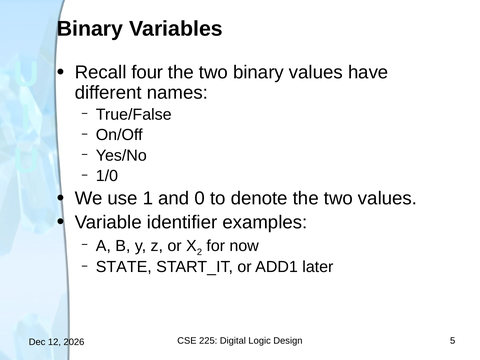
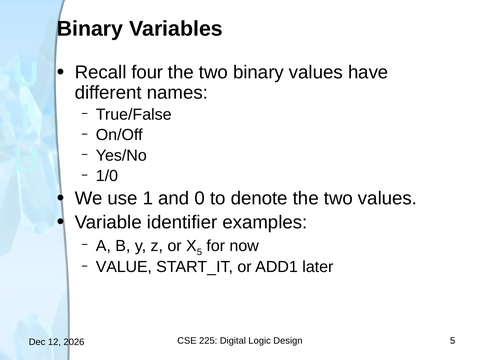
2 at (199, 252): 2 -> 5
STATE: STATE -> VALUE
